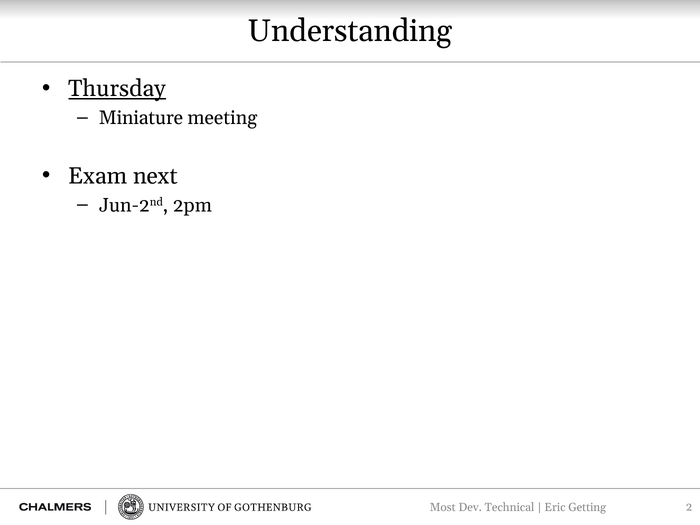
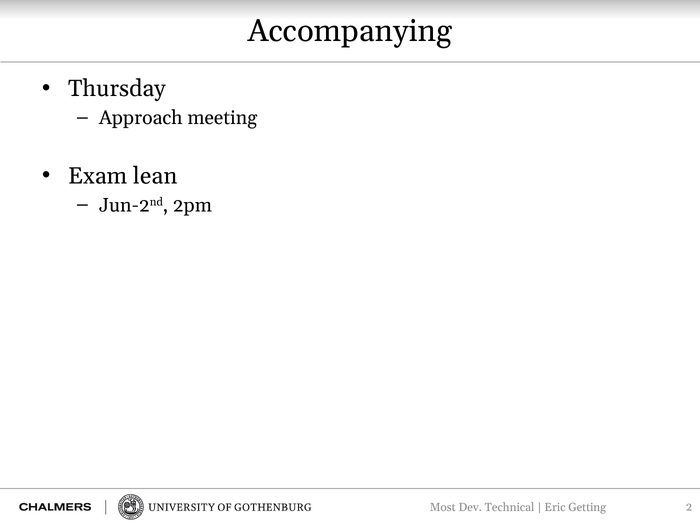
Understanding: Understanding -> Accompanying
Thursday underline: present -> none
Miniature: Miniature -> Approach
next: next -> lean
